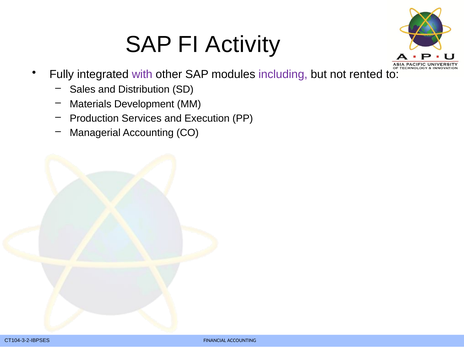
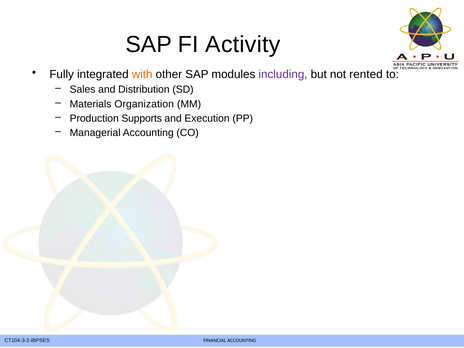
with colour: purple -> orange
Development: Development -> Organization
Services: Services -> Supports
